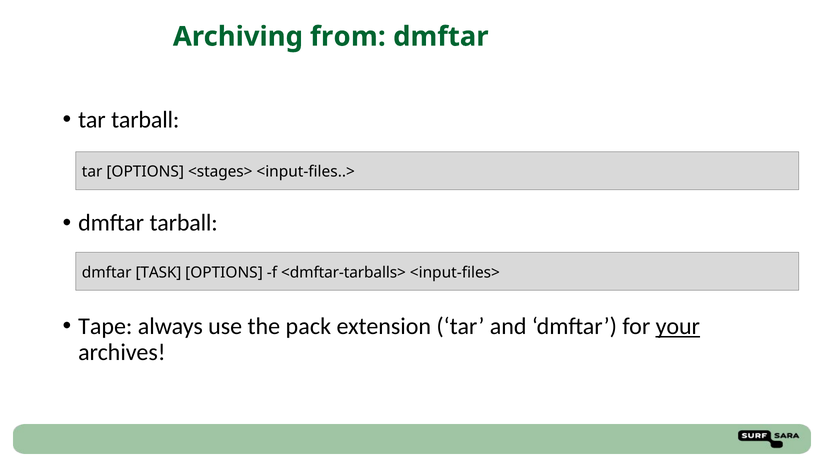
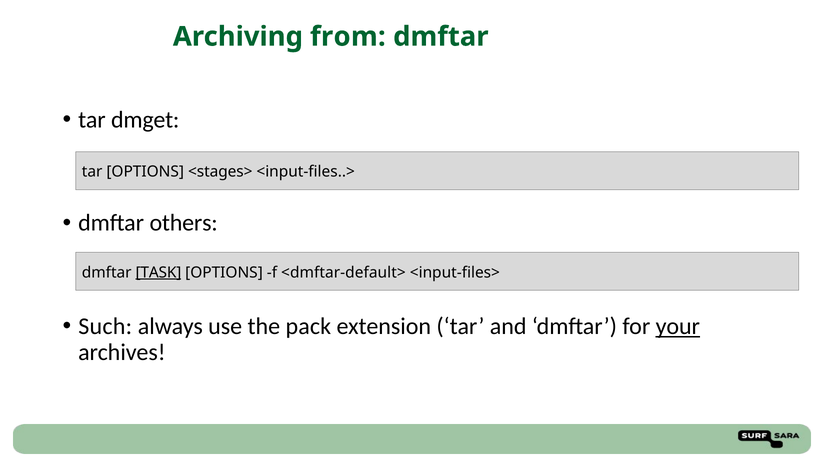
tar tarball: tarball -> dmget
dmftar tarball: tarball -> others
TASK underline: none -> present
<dmftar-tarballs>: <dmftar-tarballs> -> <dmftar-default>
Tape: Tape -> Such
